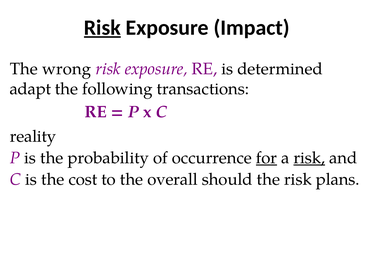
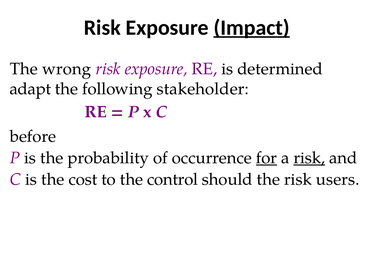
Risk at (102, 28) underline: present -> none
Impact underline: none -> present
transactions: transactions -> stakeholder
reality: reality -> before
overall: overall -> control
plans: plans -> users
